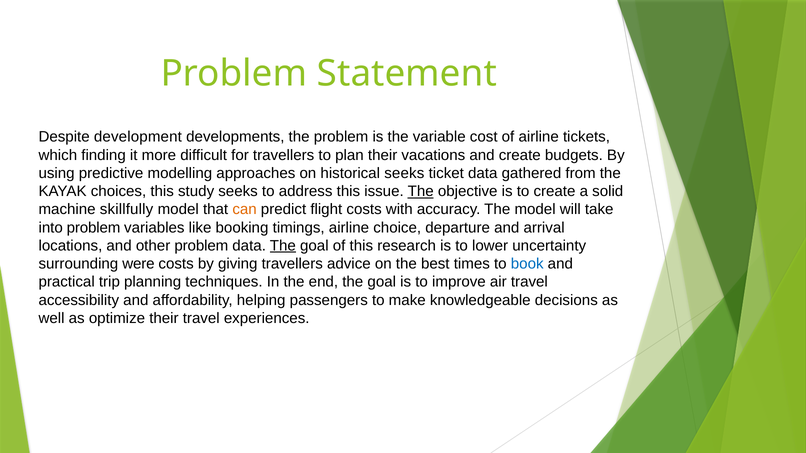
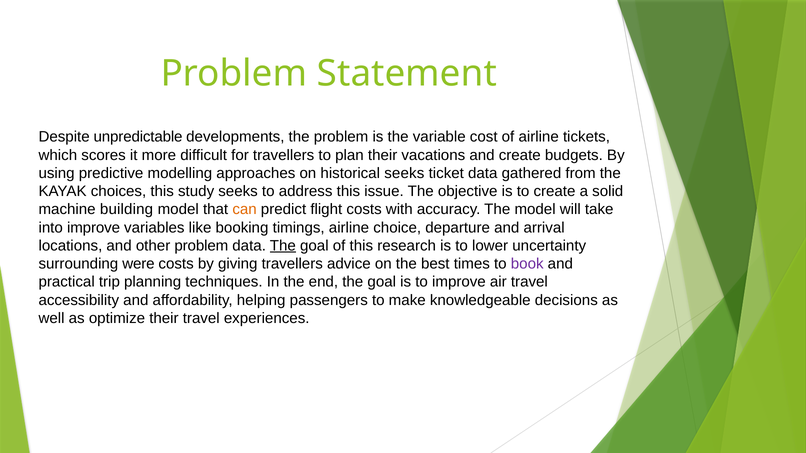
development: development -> unpredictable
finding: finding -> scores
The at (421, 191) underline: present -> none
skillfully: skillfully -> building
into problem: problem -> improve
book colour: blue -> purple
